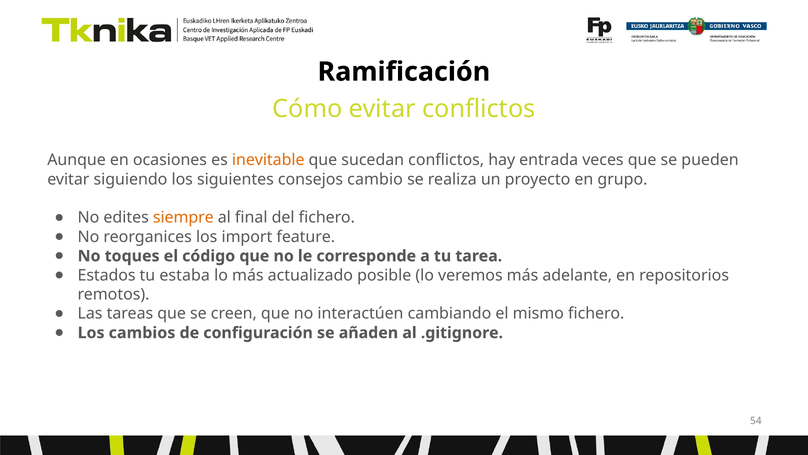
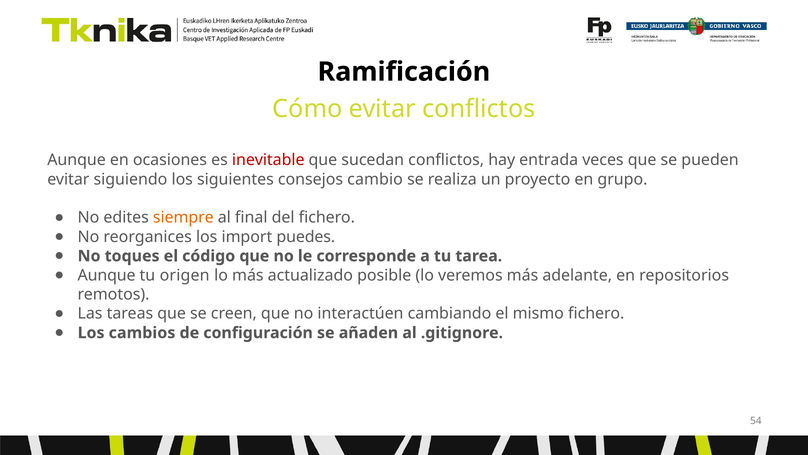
inevitable colour: orange -> red
feature: feature -> puedes
Estados at (107, 275): Estados -> Aunque
estaba: estaba -> origen
